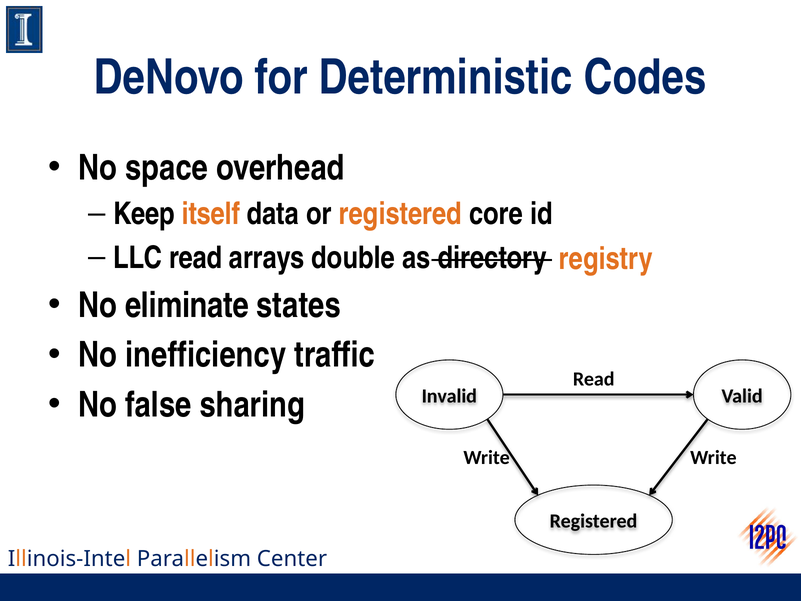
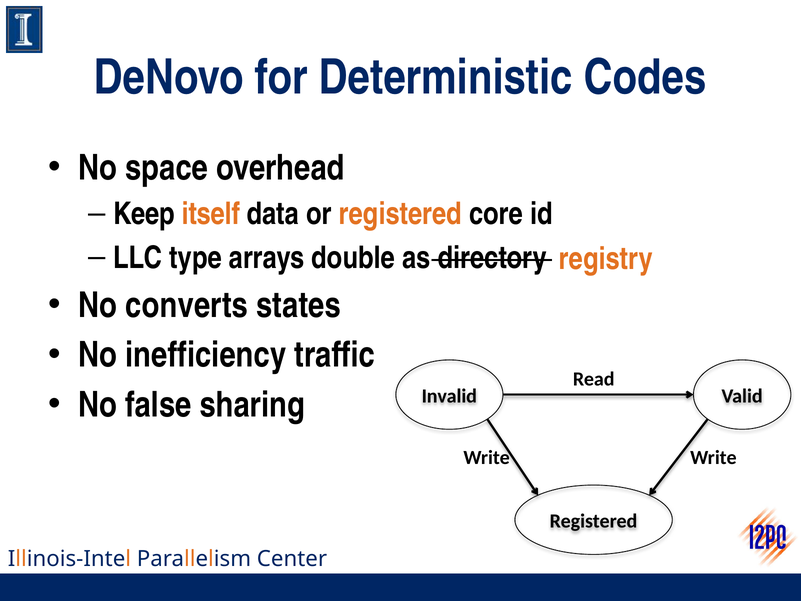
LLC read: read -> type
eliminate: eliminate -> converts
